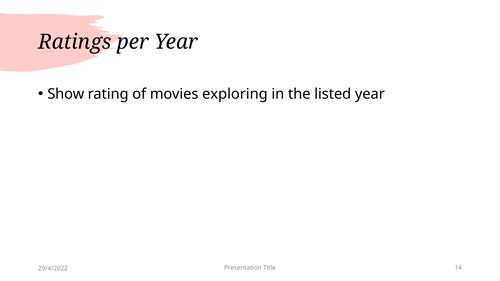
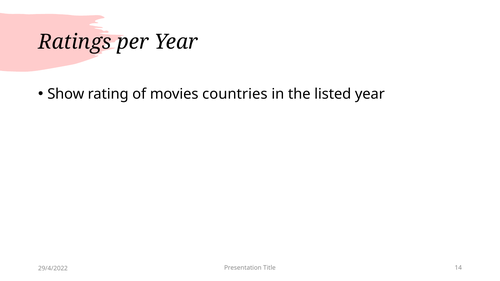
exploring: exploring -> countries
